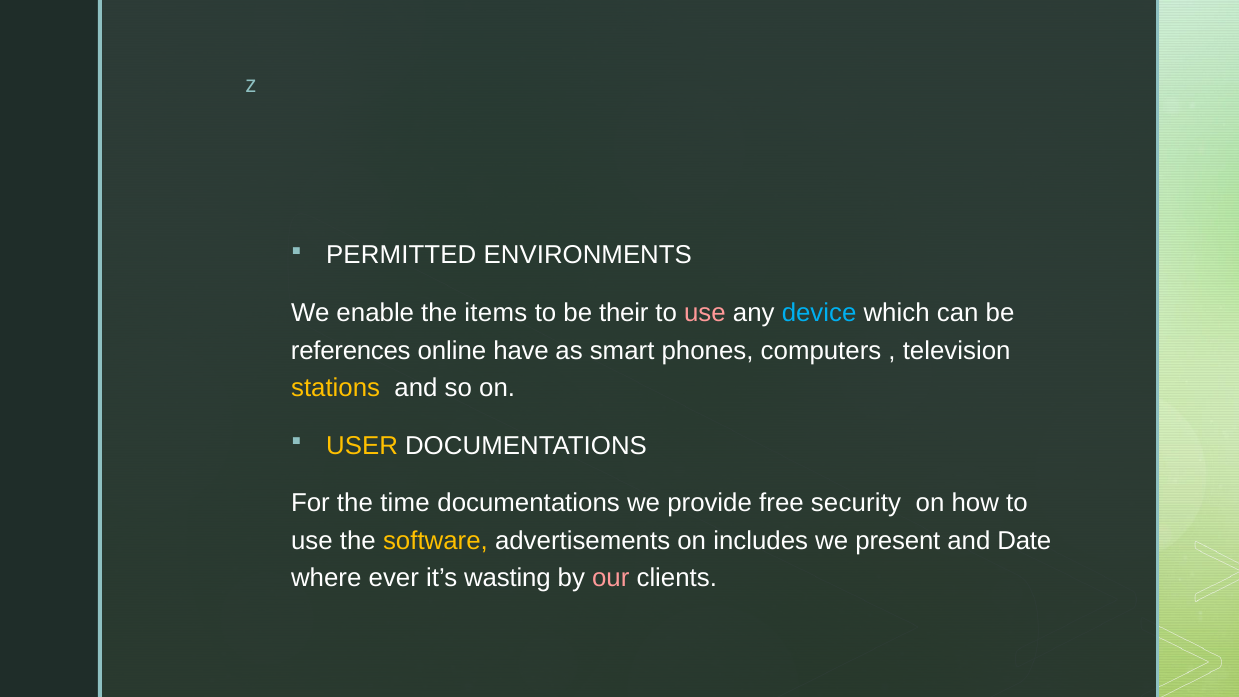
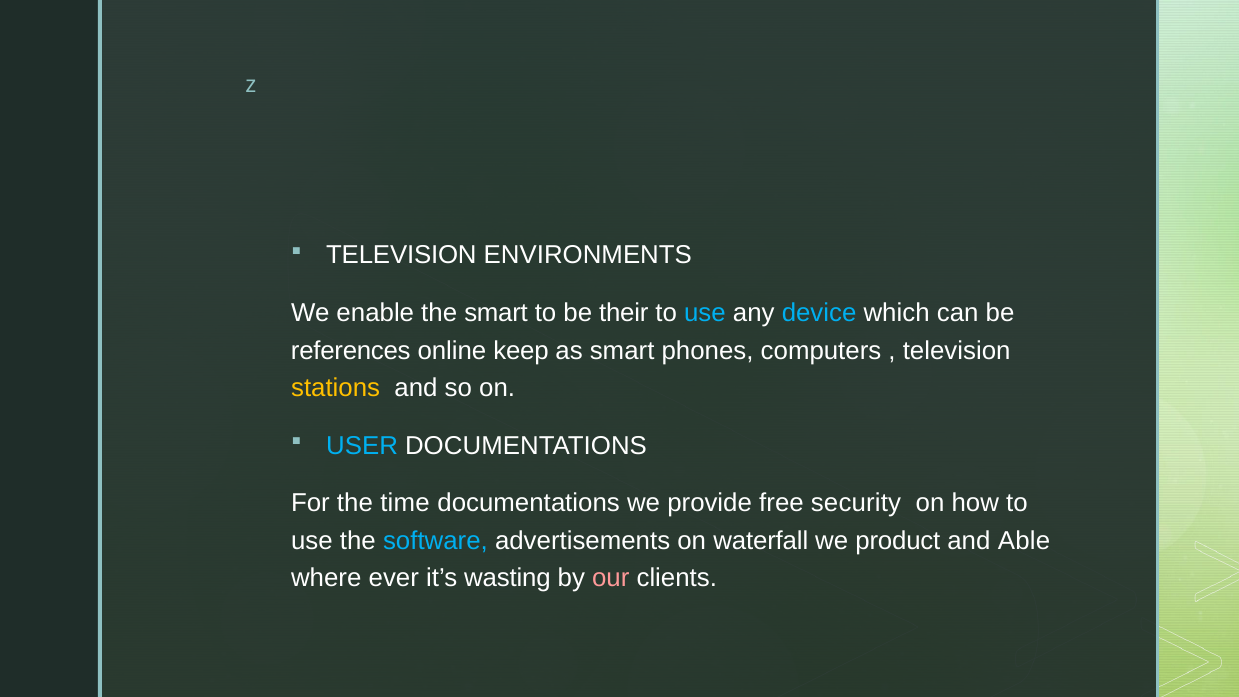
PERMITTED at (401, 255): PERMITTED -> TELEVISION
the items: items -> smart
use at (705, 313) colour: pink -> light blue
have: have -> keep
USER colour: yellow -> light blue
software colour: yellow -> light blue
includes: includes -> waterfall
present: present -> product
Date: Date -> Able
